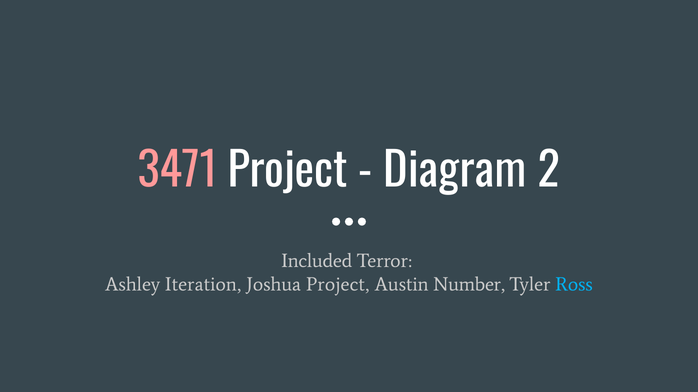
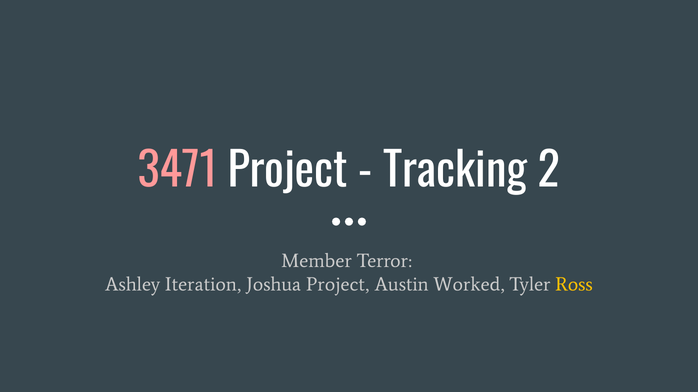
Diagram: Diagram -> Tracking
Included: Included -> Member
Number: Number -> Worked
Ross colour: light blue -> yellow
